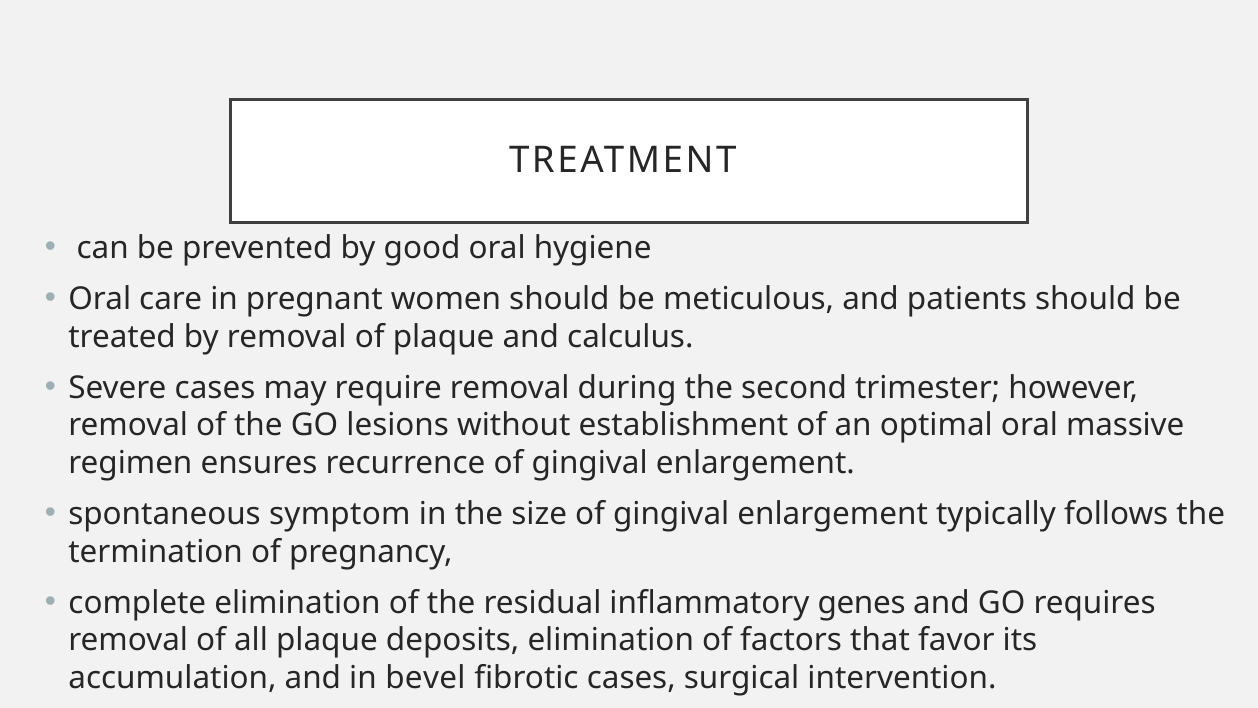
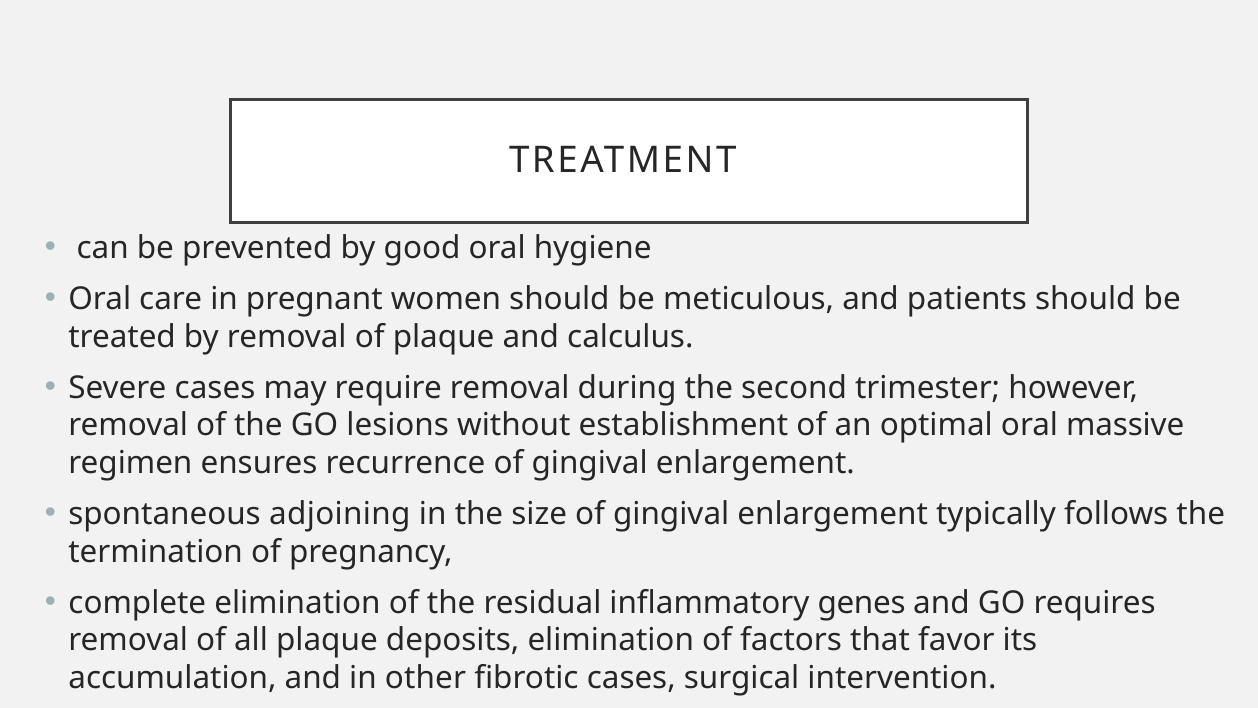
symptom: symptom -> adjoining
bevel: bevel -> other
